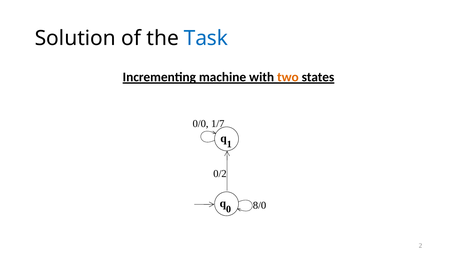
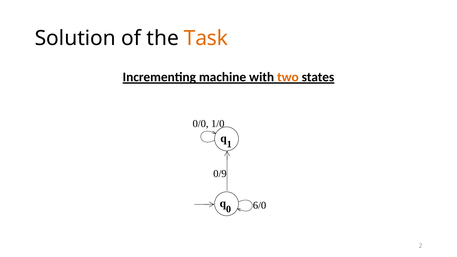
Task colour: blue -> orange
1/7: 1/7 -> 1/0
0/2: 0/2 -> 0/9
8/0: 8/0 -> 6/0
